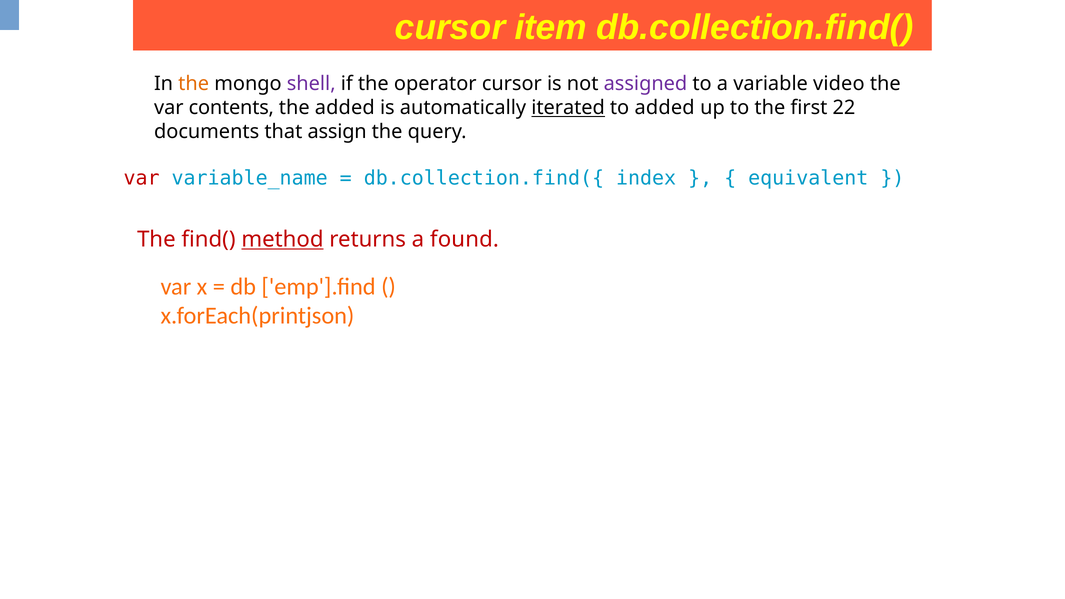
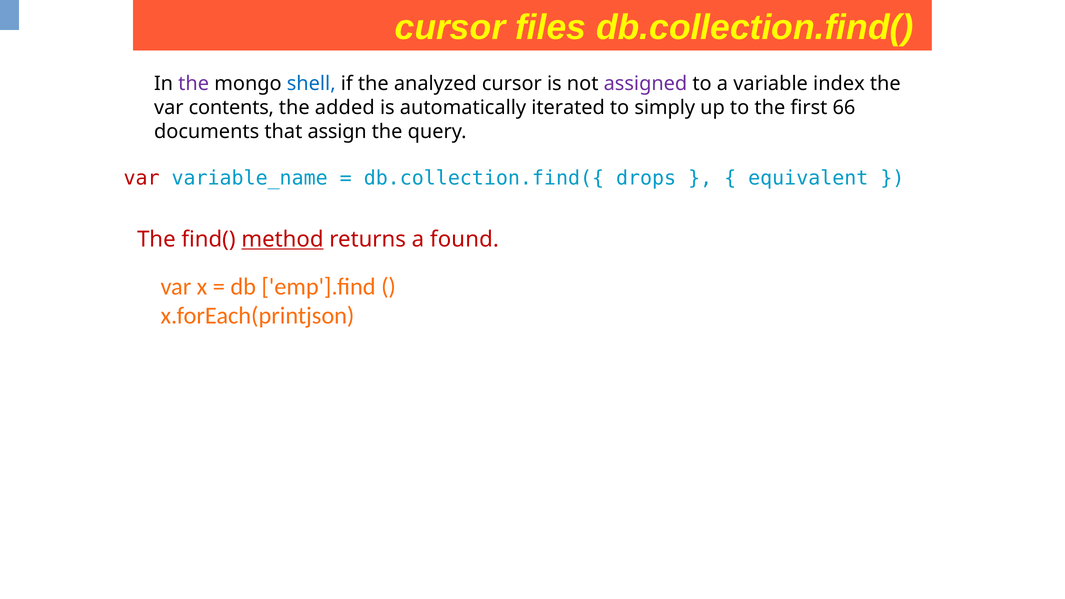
item: item -> files
the at (194, 84) colour: orange -> purple
shell colour: purple -> blue
operator: operator -> analyzed
video: video -> index
iterated underline: present -> none
to added: added -> simply
22: 22 -> 66
index: index -> drops
